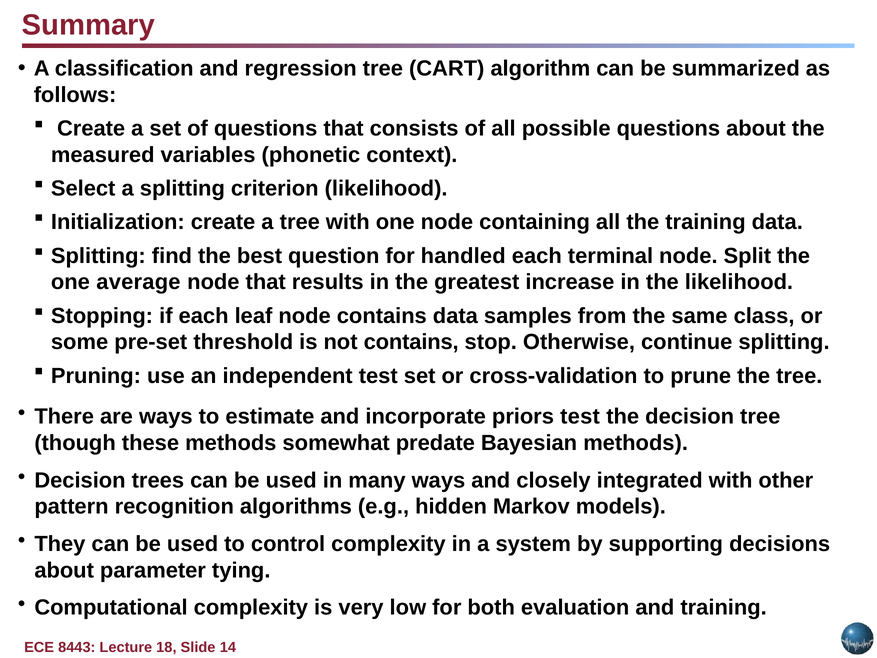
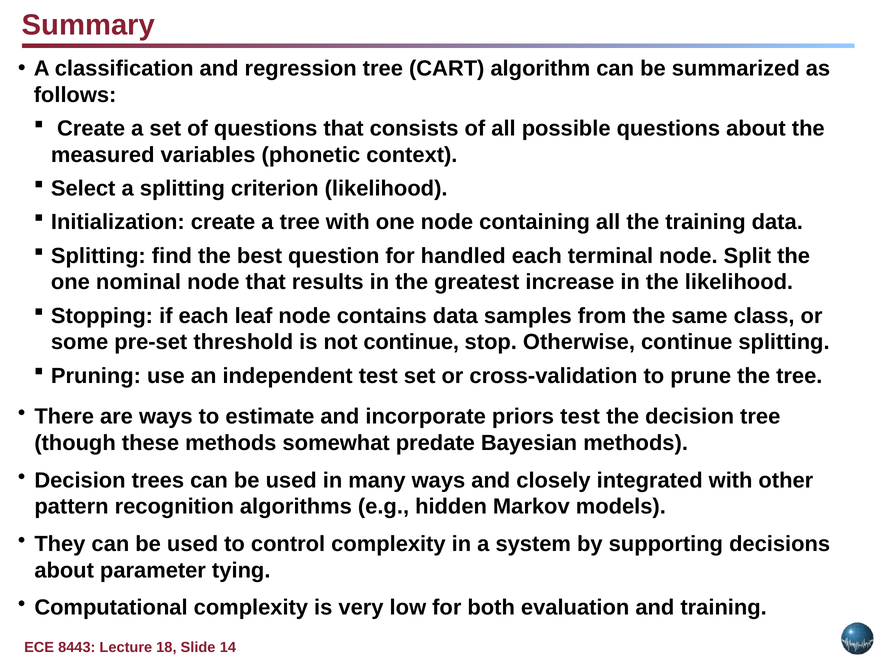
average: average -> nominal
not contains: contains -> continue
